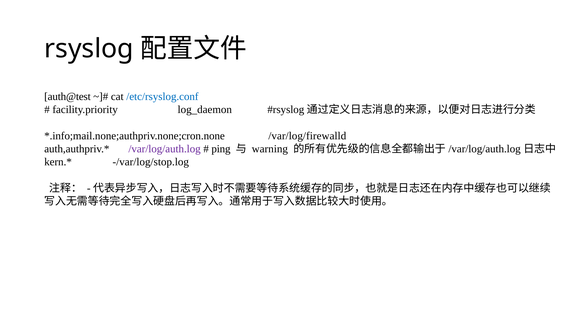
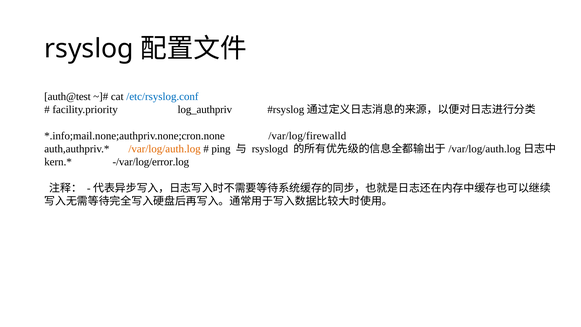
log_daemon: log_daemon -> log_authpriv
/var/log/auth.log colour: purple -> orange
warning: warning -> rsyslogd
-/var/log/stop.log: -/var/log/stop.log -> -/var/log/error.log
